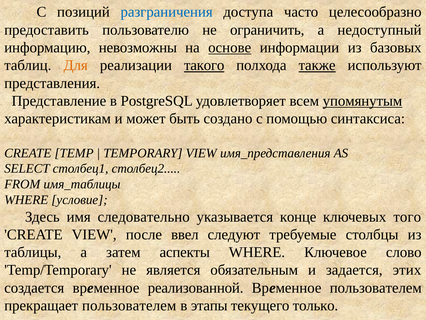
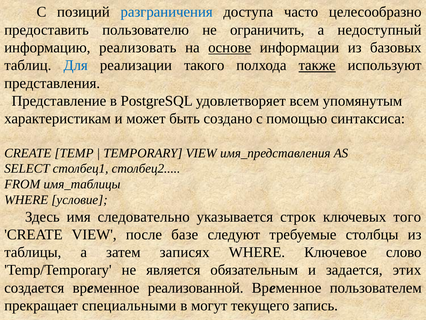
невозможны: невозможны -> реализовать
Для colour: orange -> blue
такого underline: present -> none
упомянутым underline: present -> none
конце: конце -> строк
ввел: ввел -> базе
аспекты: аспекты -> записях
прекращает пользователем: пользователем -> специальными
этапы: этапы -> могут
только: только -> запись
